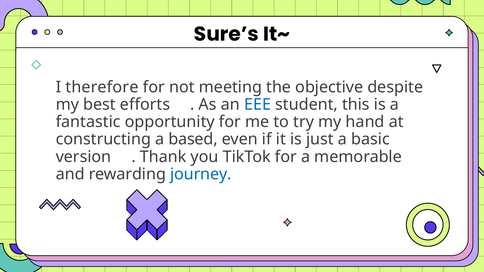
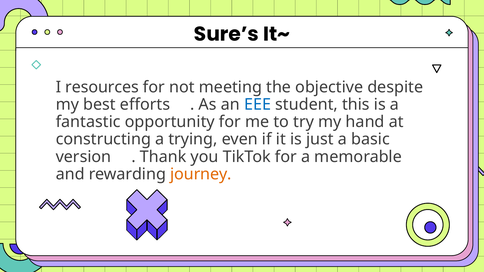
therefore: therefore -> resources
based: based -> trying
journey colour: blue -> orange
